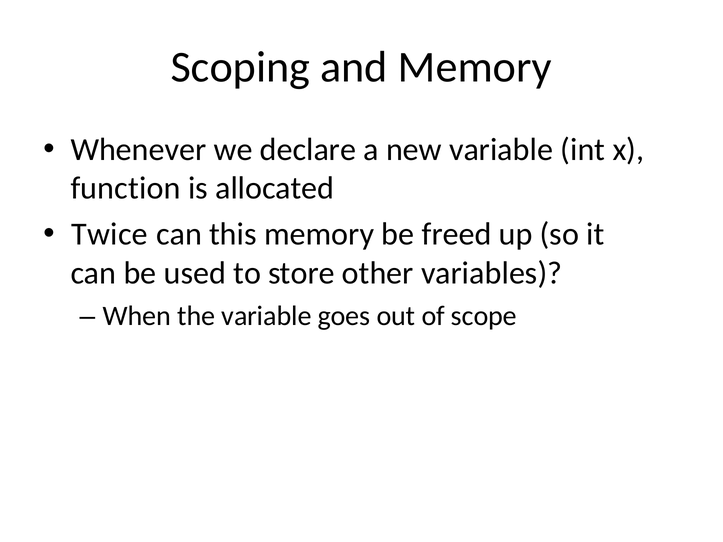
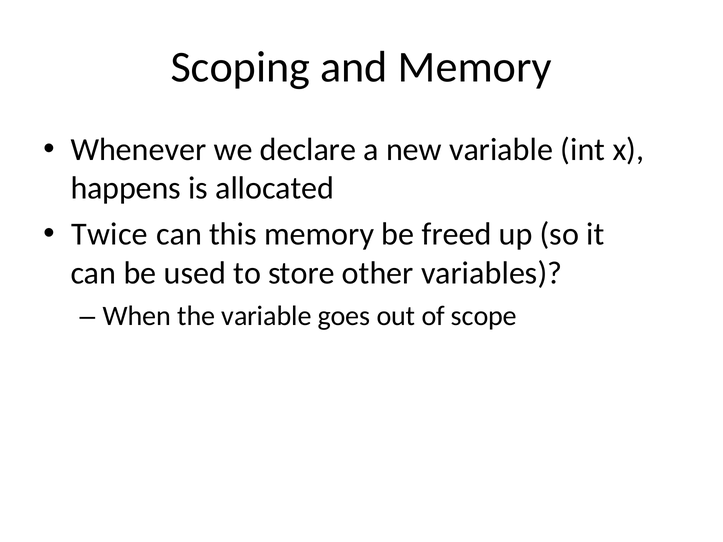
function: function -> happens
